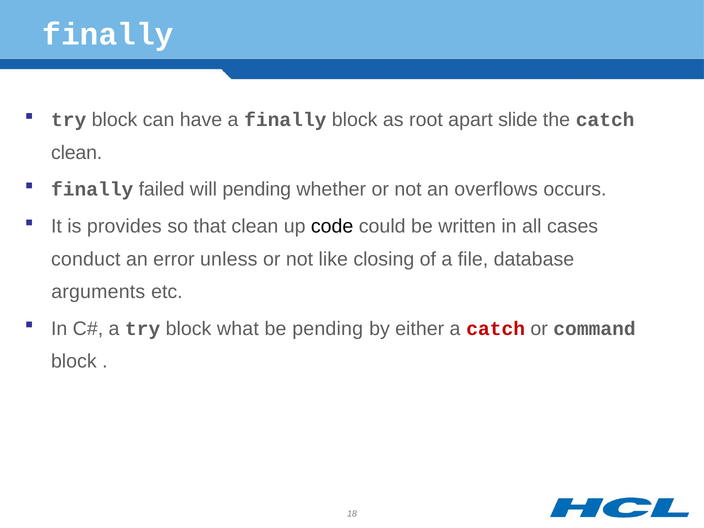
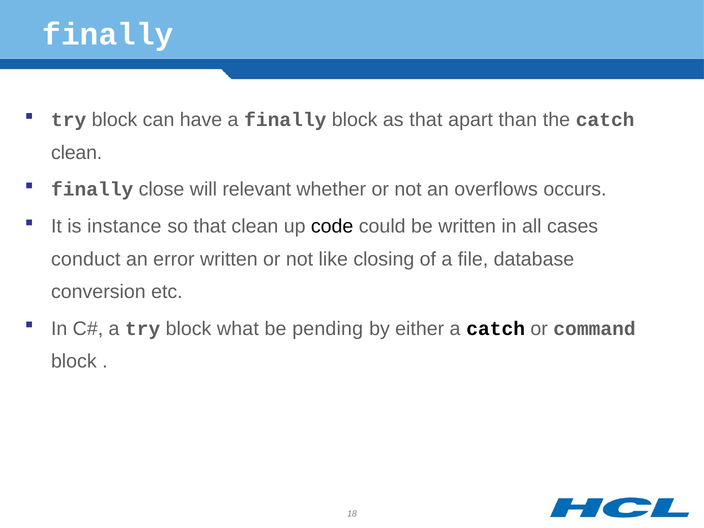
as root: root -> that
slide: slide -> than
failed: failed -> close
will pending: pending -> relevant
provides: provides -> instance
error unless: unless -> written
arguments: arguments -> conversion
catch at (496, 329) colour: red -> black
